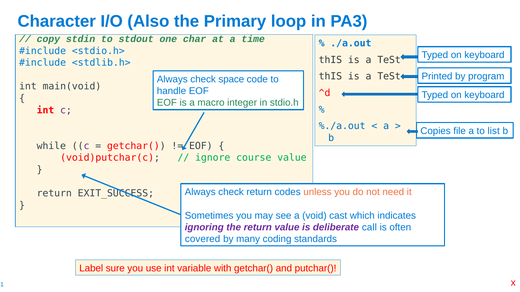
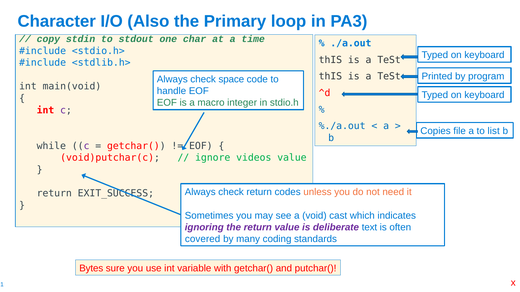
course: course -> videos
call: call -> text
Label: Label -> Bytes
